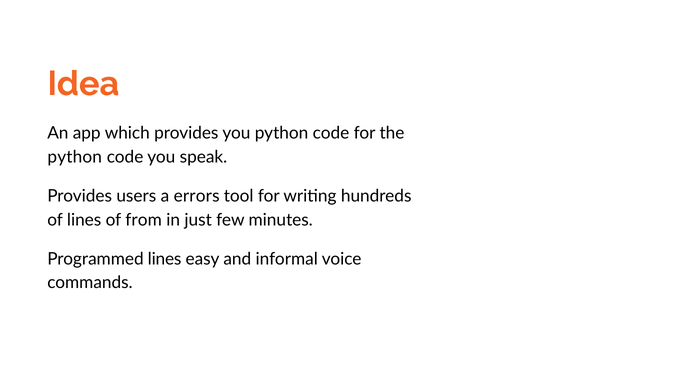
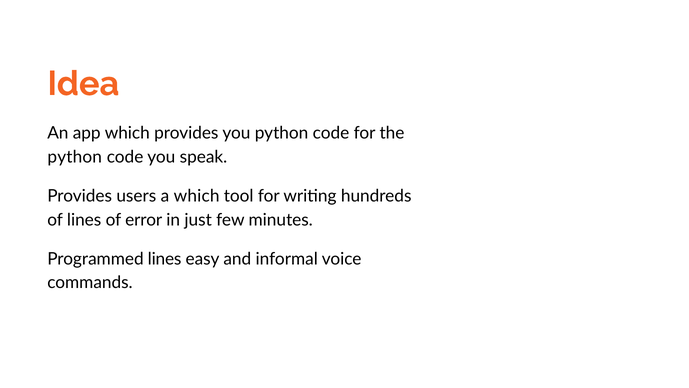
a errors: errors -> which
from: from -> error
